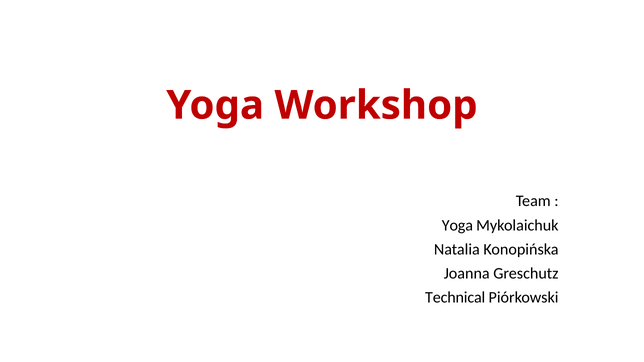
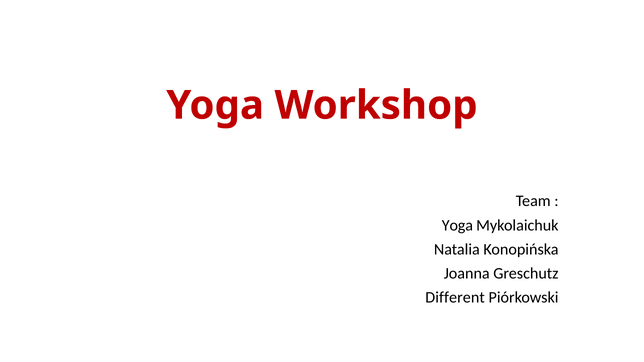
Technical: Technical -> Different
